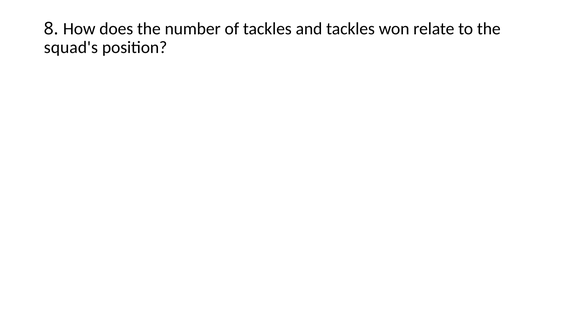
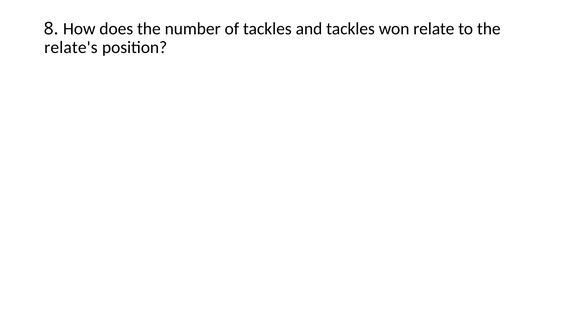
squad's: squad's -> relate's
